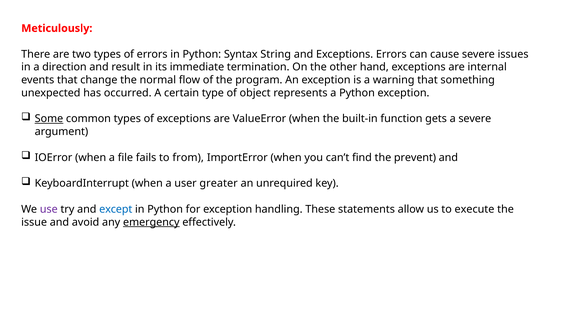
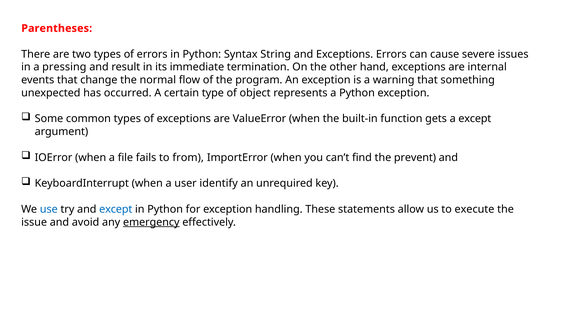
Meticulously: Meticulously -> Parentheses
direction: direction -> pressing
Some underline: present -> none
a severe: severe -> except
greater: greater -> identify
use colour: purple -> blue
